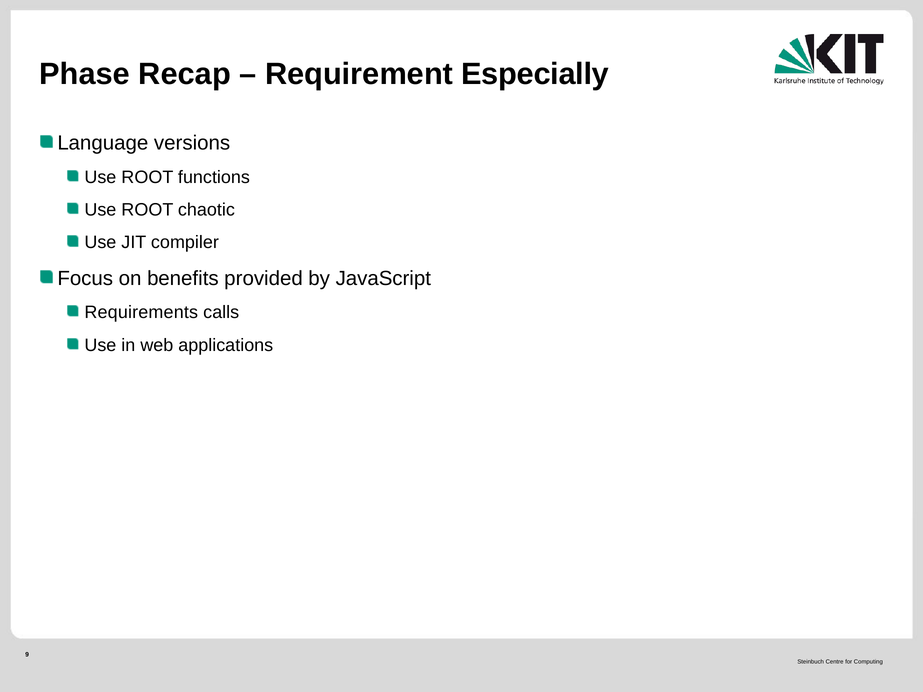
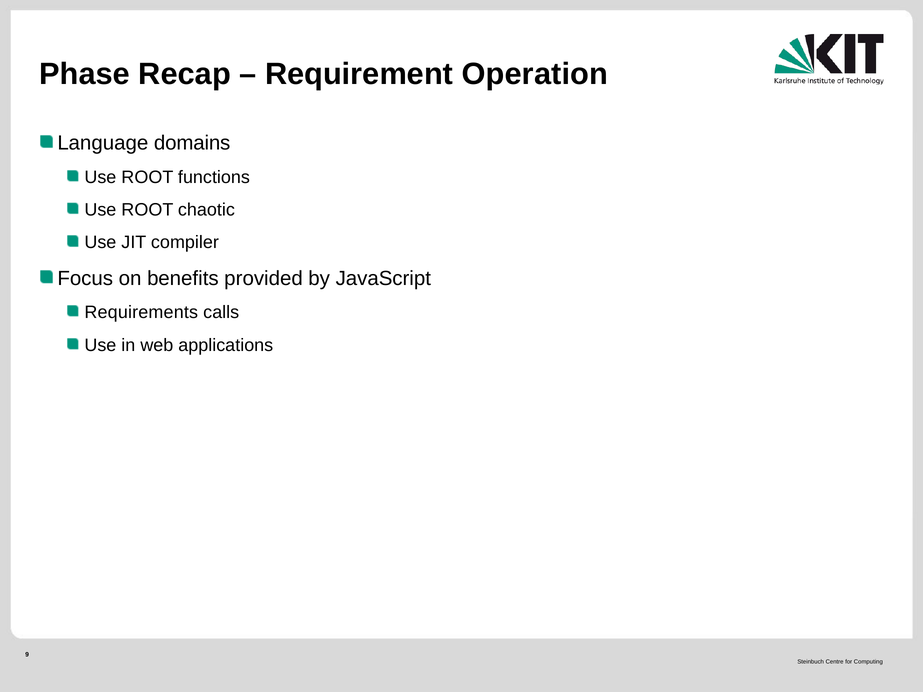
Especially: Especially -> Operation
versions: versions -> domains
